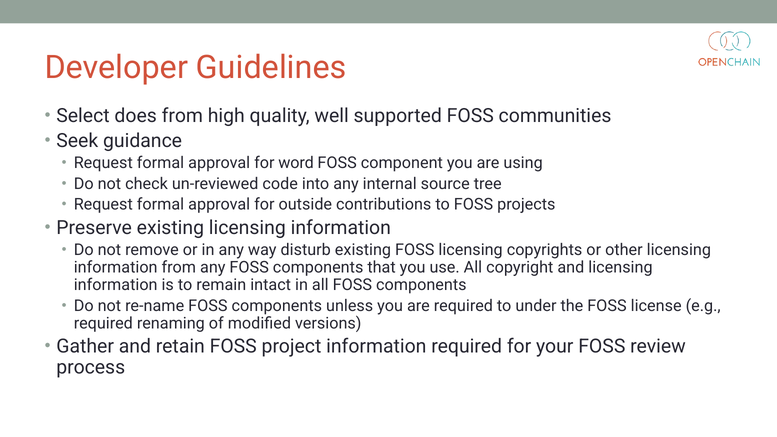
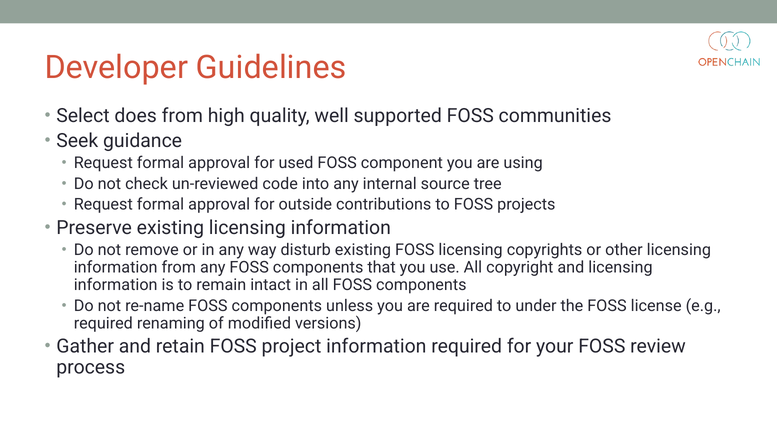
word: word -> used
